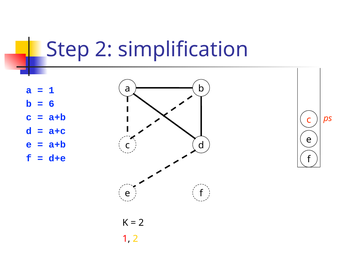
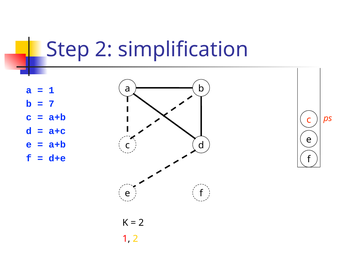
6: 6 -> 7
